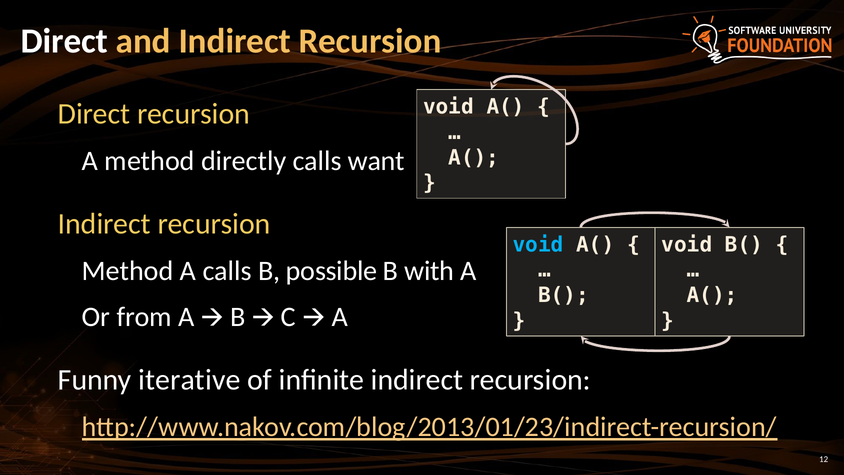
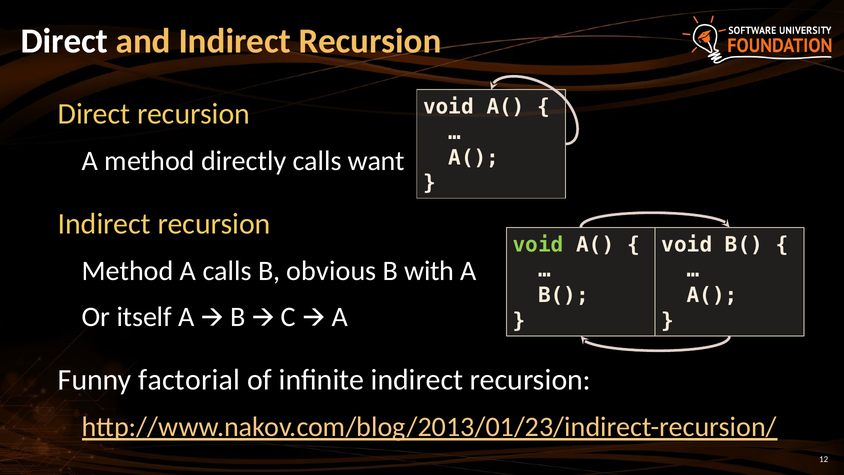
void at (538, 245) colour: light blue -> light green
possible: possible -> obvious
from: from -> itself
iterative: iterative -> factorial
